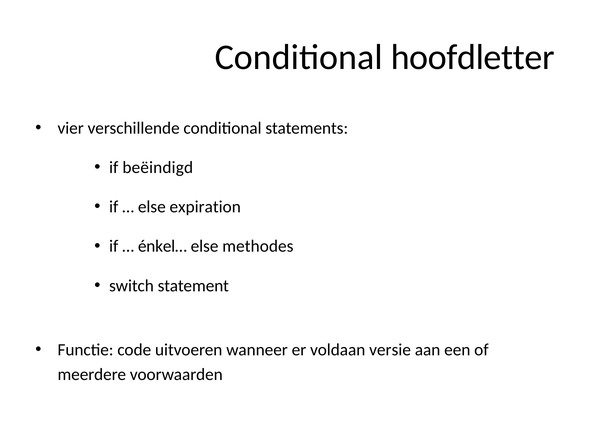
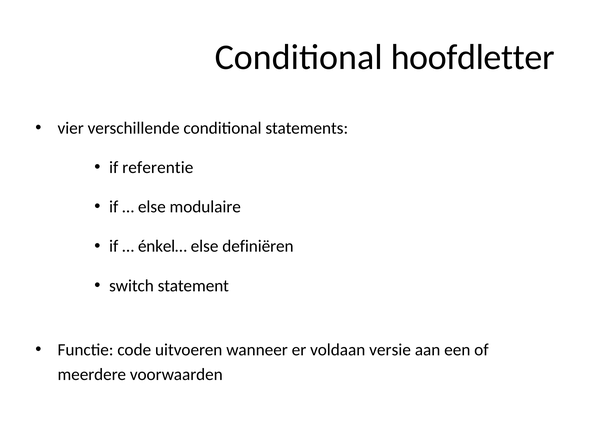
beëindigd: beëindigd -> referentie
expiration: expiration -> modulaire
methodes: methodes -> definiëren
